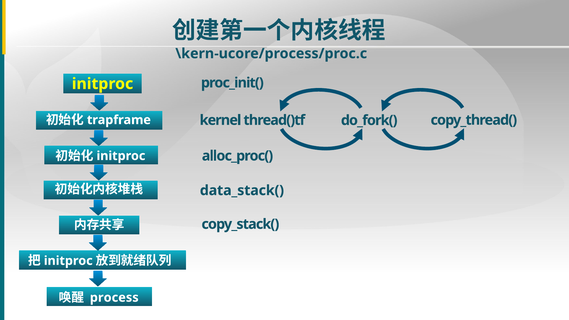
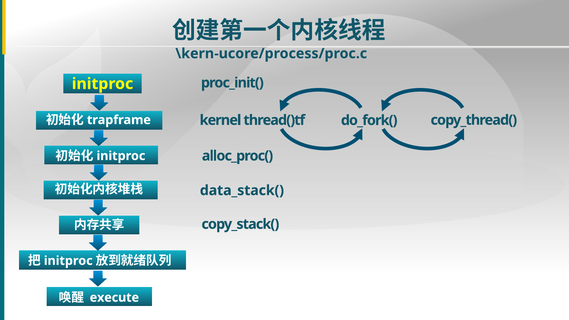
process: process -> execute
